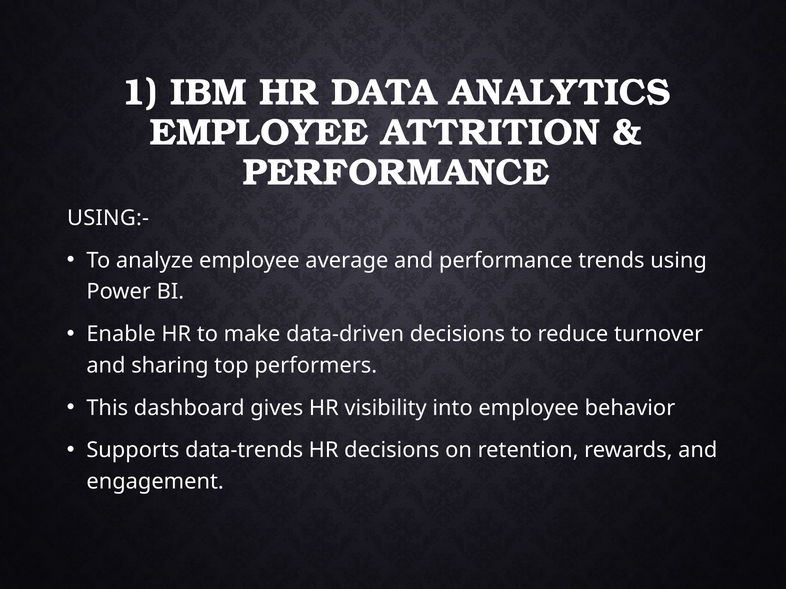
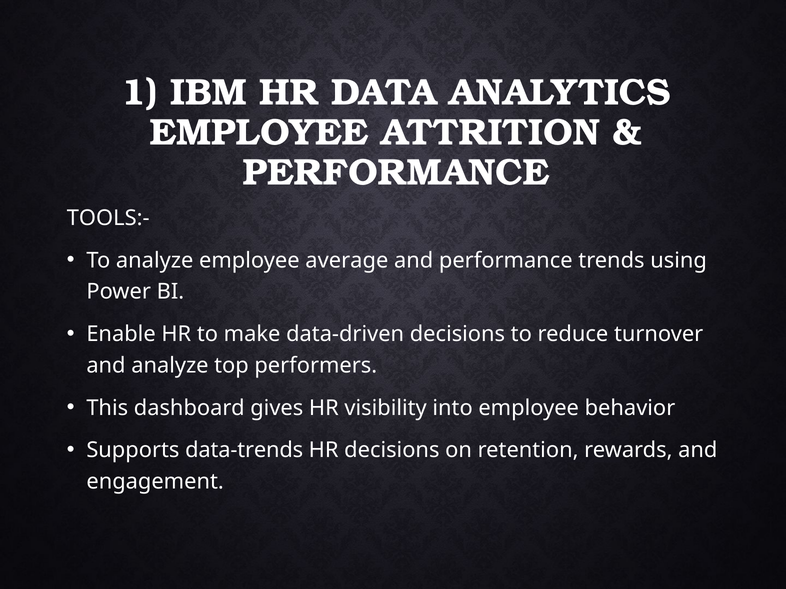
USING:-: USING:- -> TOOLS:-
and sharing: sharing -> analyze
